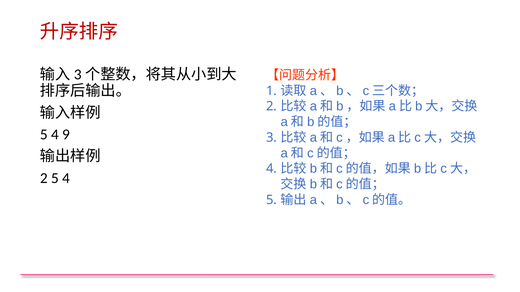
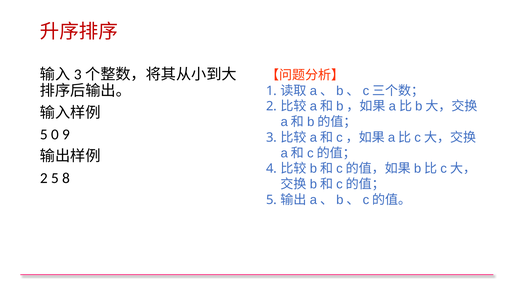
4 at (55, 135): 4 -> 0
2 5 4: 4 -> 8
